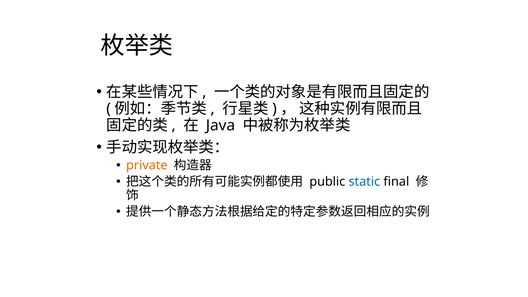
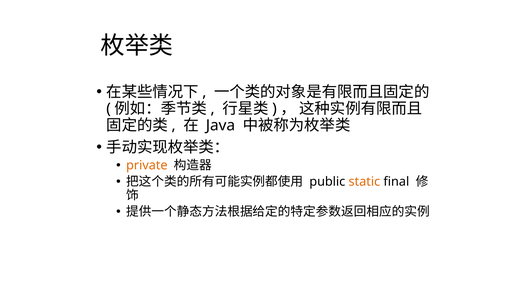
static colour: blue -> orange
